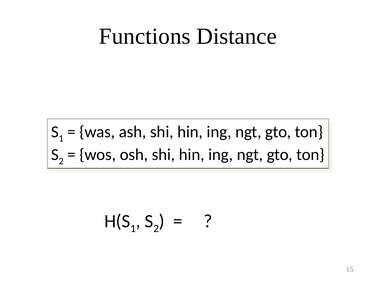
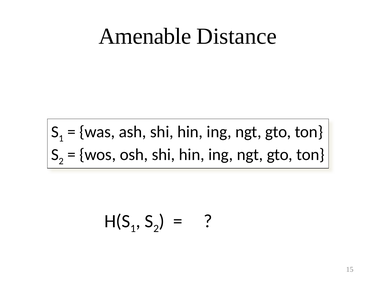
Functions: Functions -> Amenable
